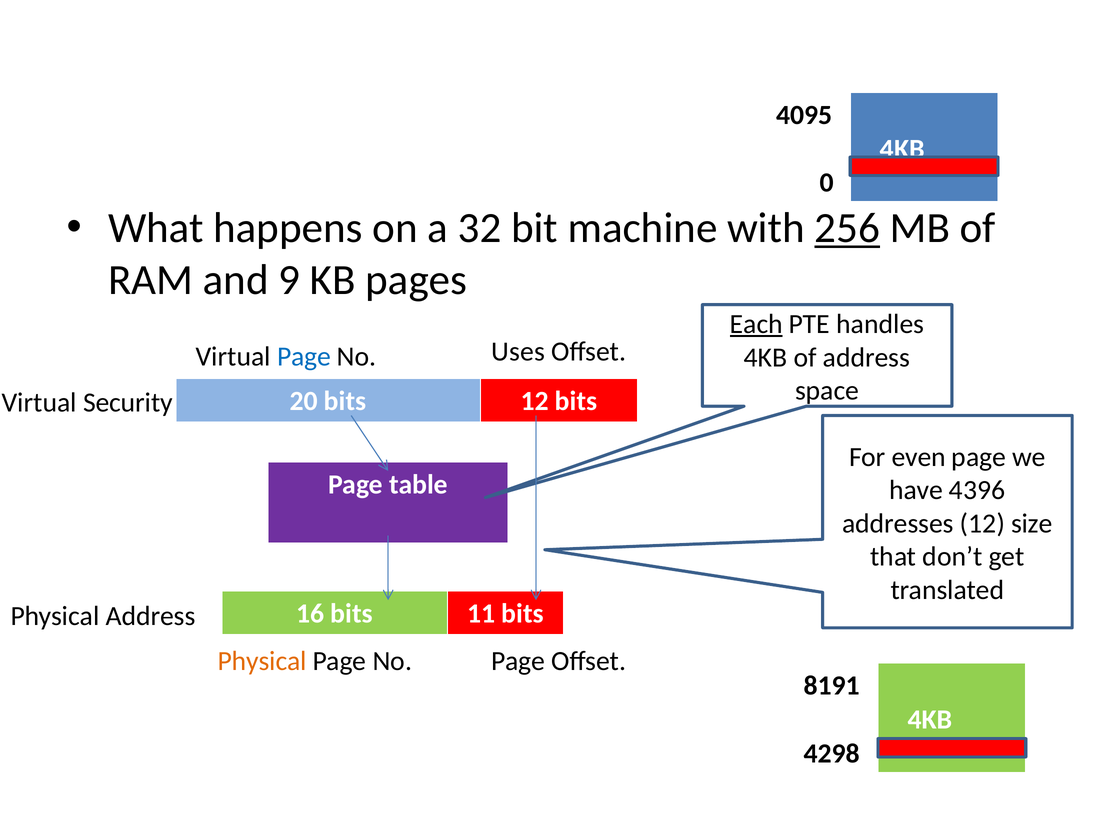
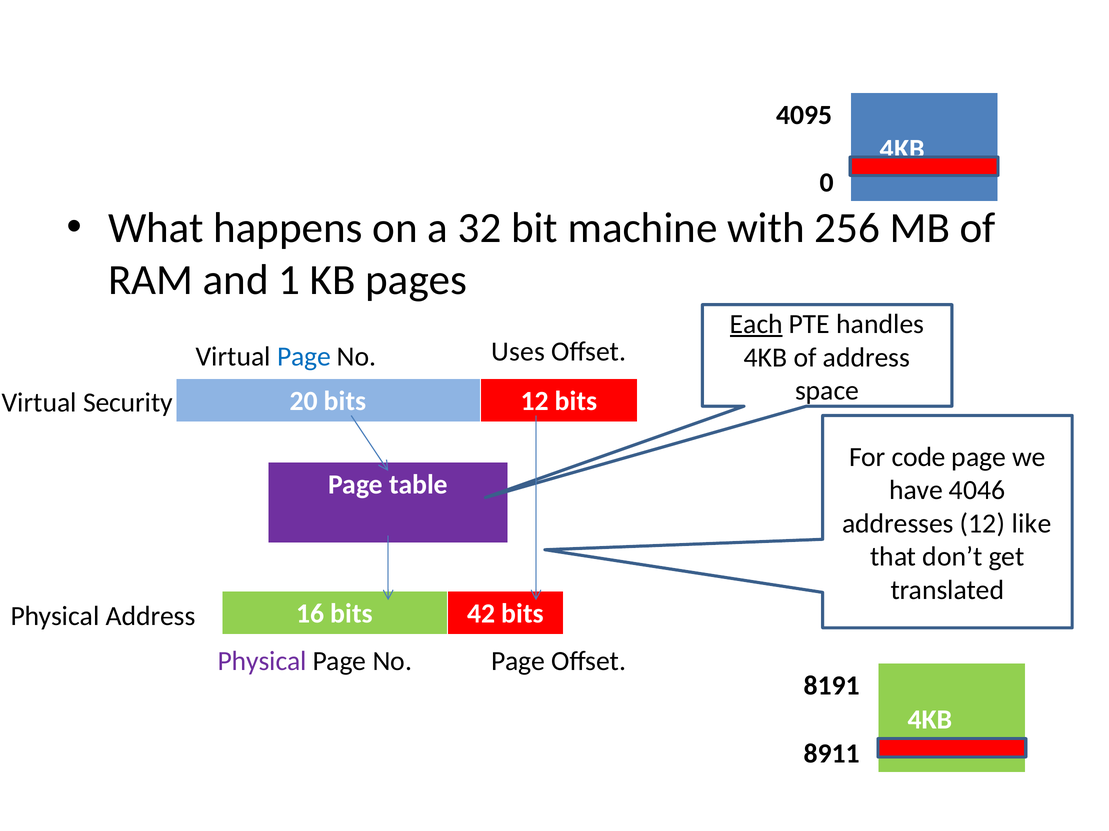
256 underline: present -> none
9: 9 -> 1
even: even -> code
4396: 4396 -> 4046
size: size -> like
11: 11 -> 42
Physical at (262, 662) colour: orange -> purple
4298: 4298 -> 8911
